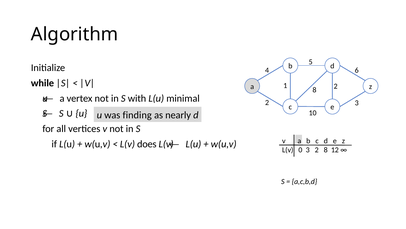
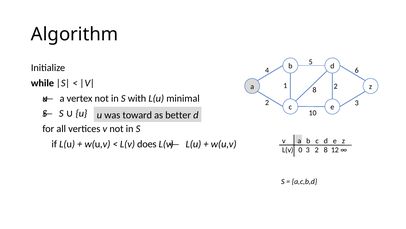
finding: finding -> toward
nearly: nearly -> better
